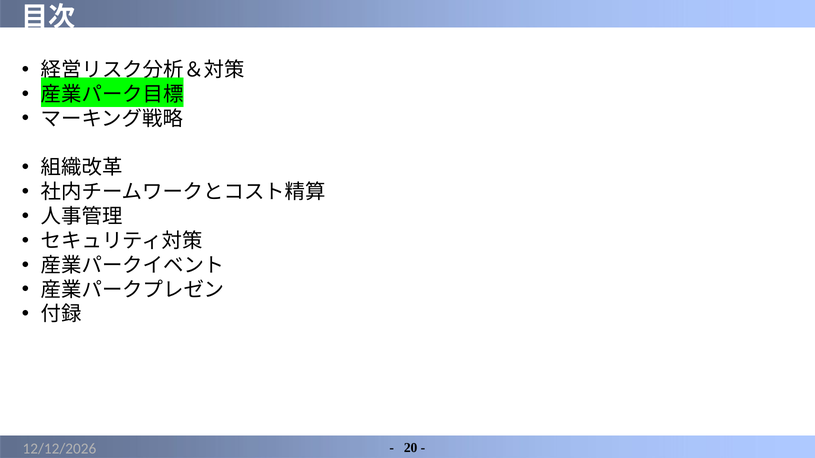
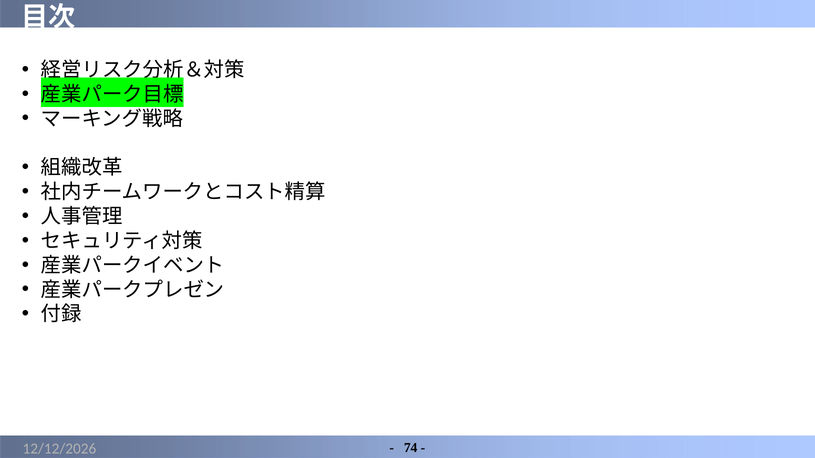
20: 20 -> 74
